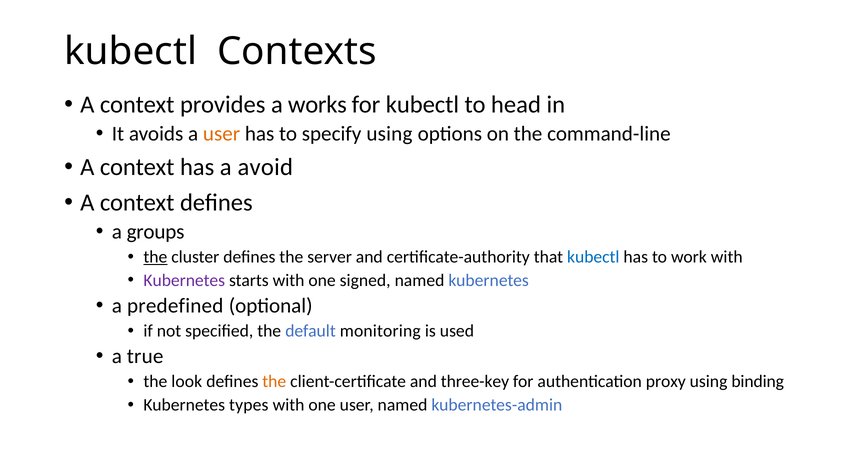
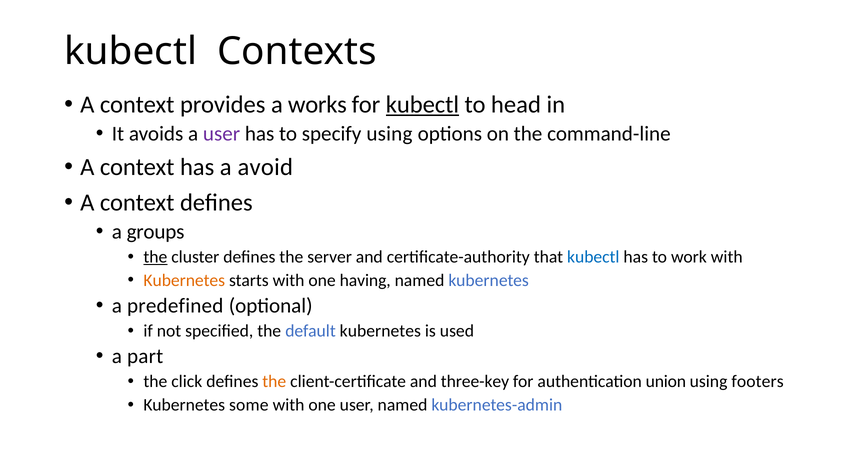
kubectl at (422, 105) underline: none -> present
user at (222, 134) colour: orange -> purple
Kubernetes at (184, 280) colour: purple -> orange
signed: signed -> having
default monitoring: monitoring -> kubernetes
true: true -> part
look: look -> click
proxy: proxy -> union
binding: binding -> footers
types: types -> some
